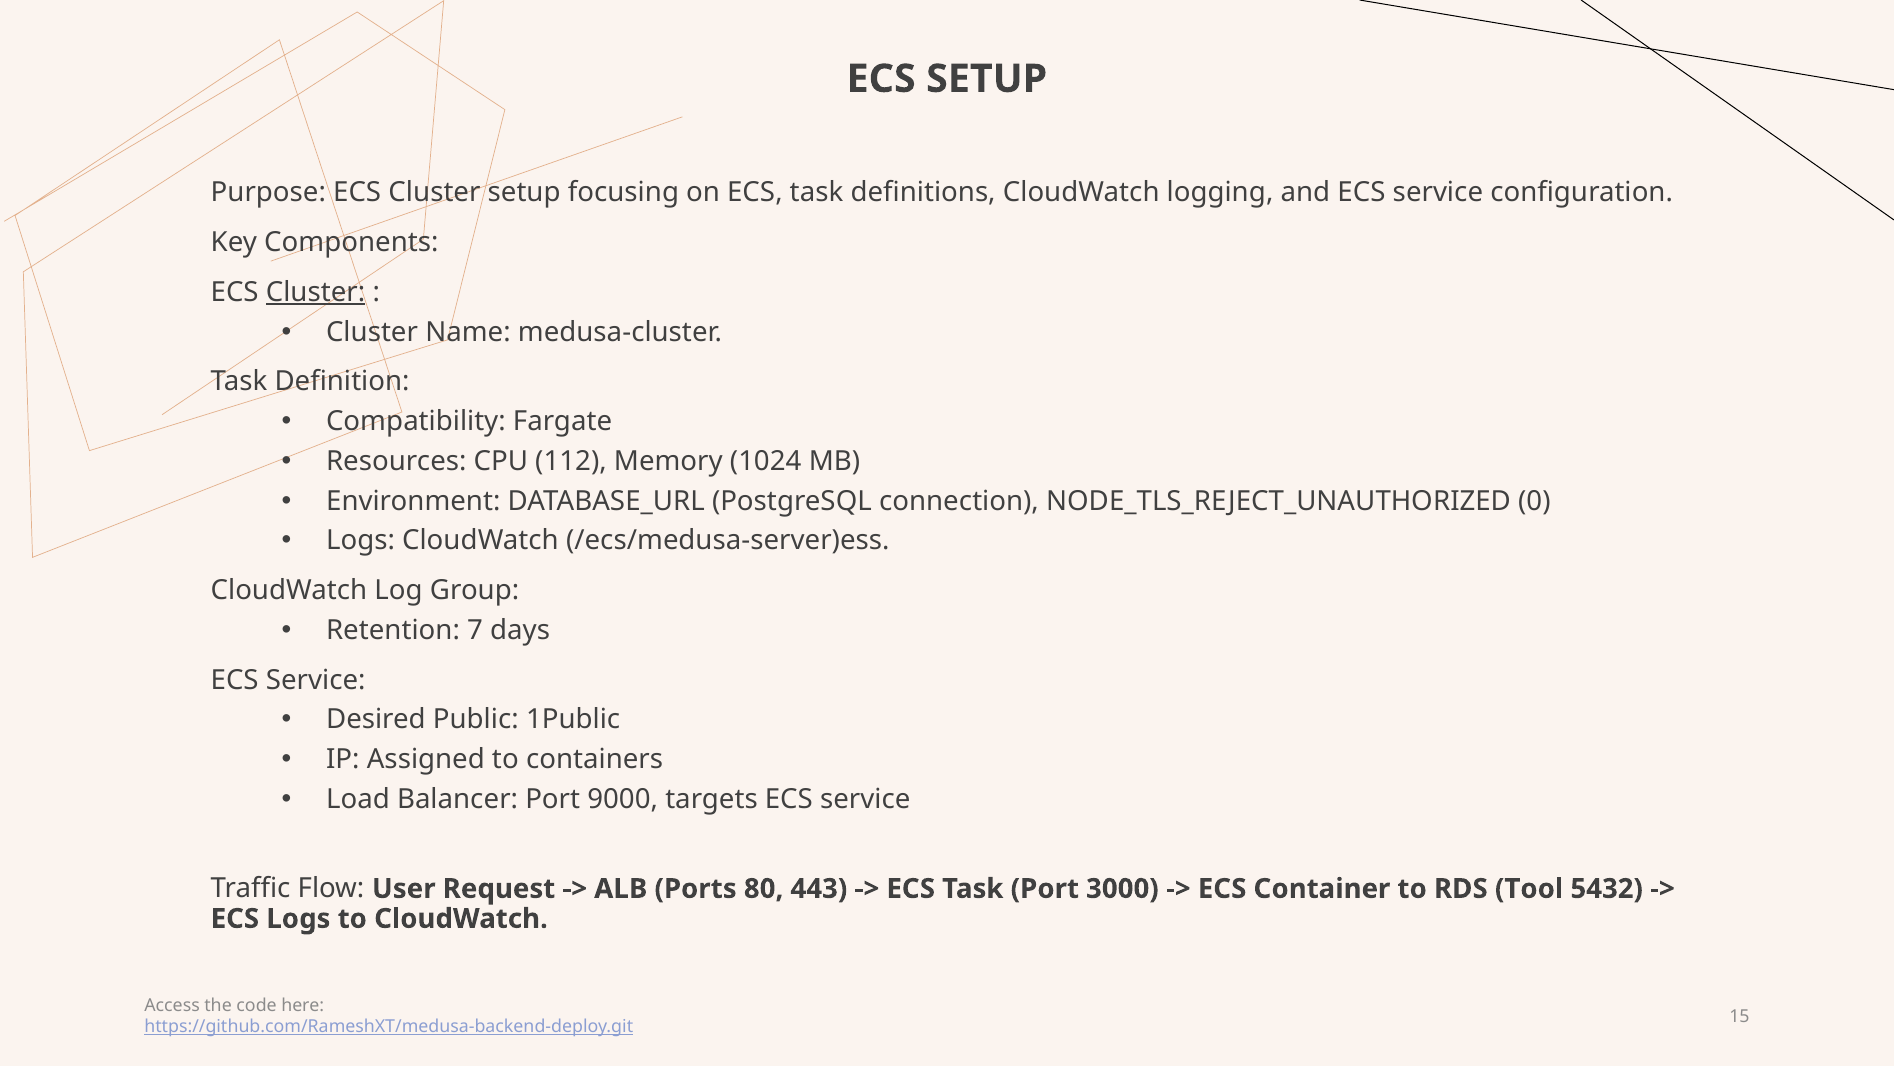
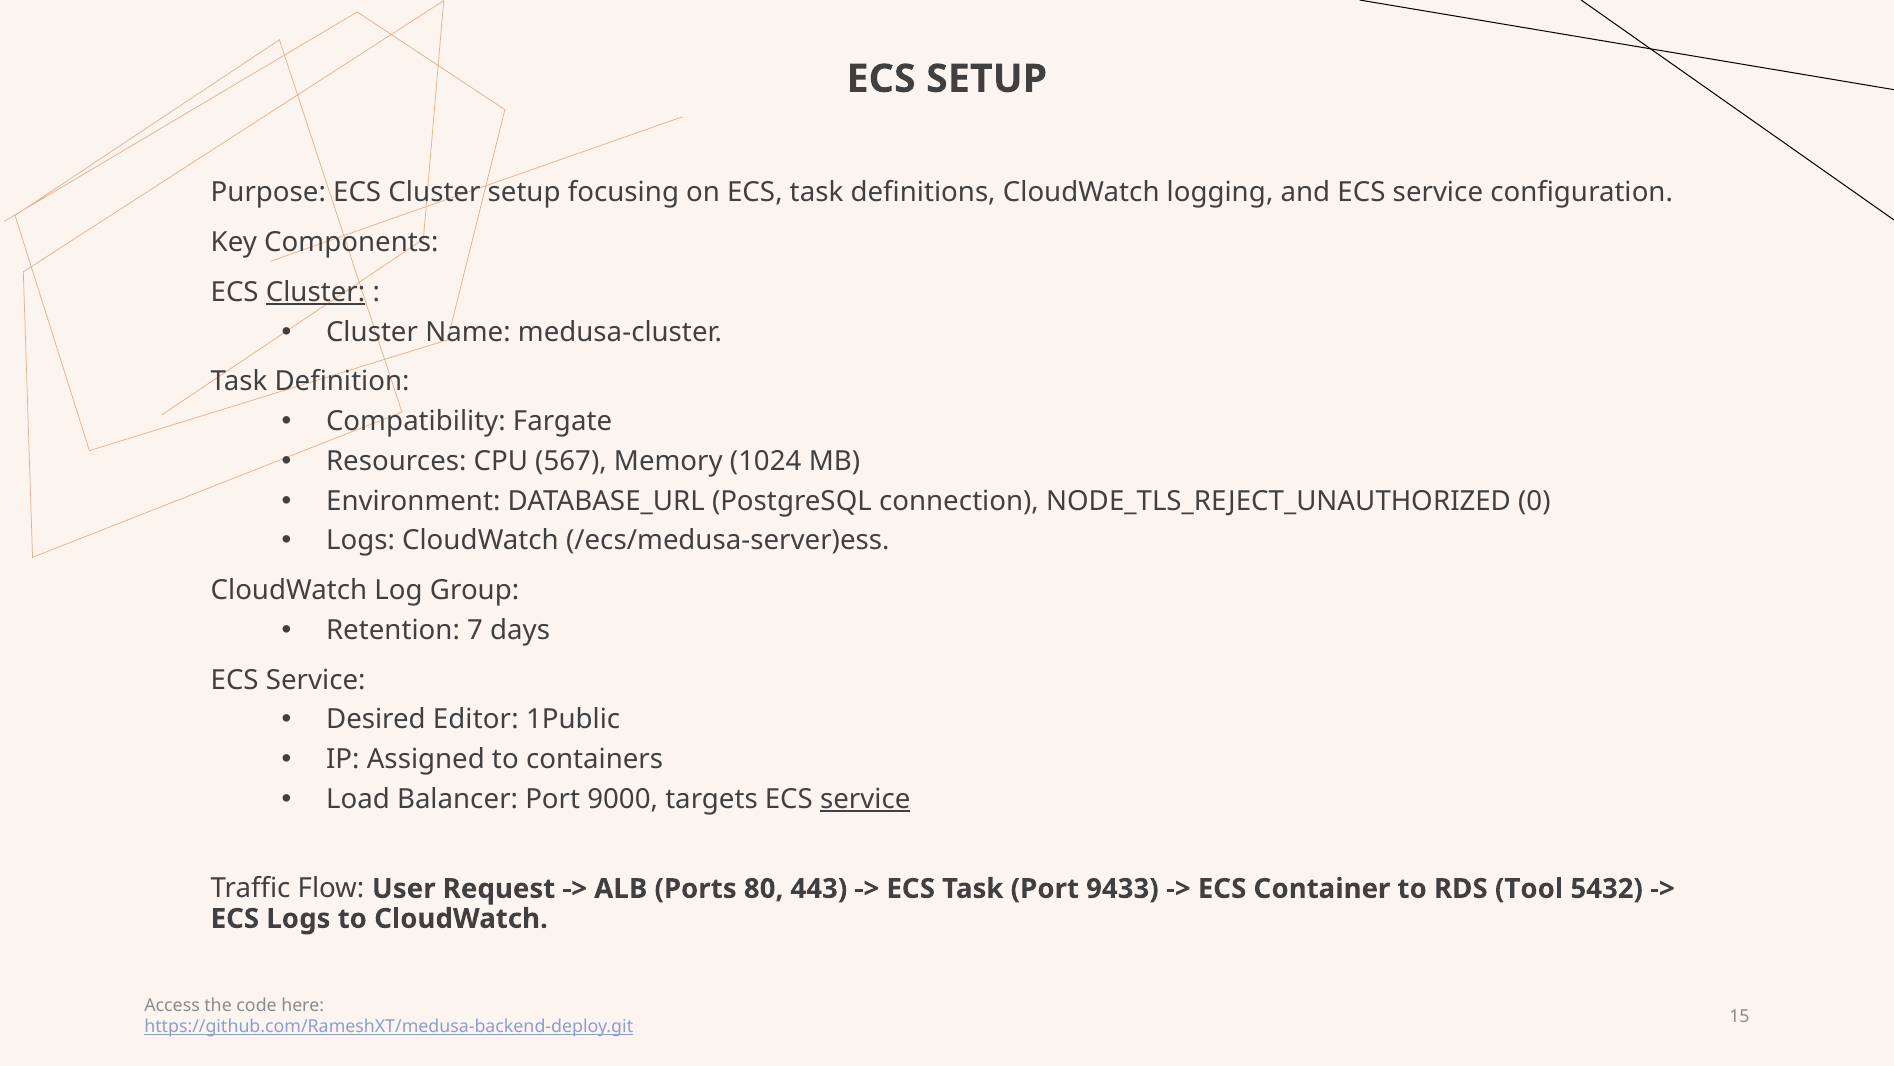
112: 112 -> 567
Public: Public -> Editor
service at (865, 799) underline: none -> present
3000: 3000 -> 9433
